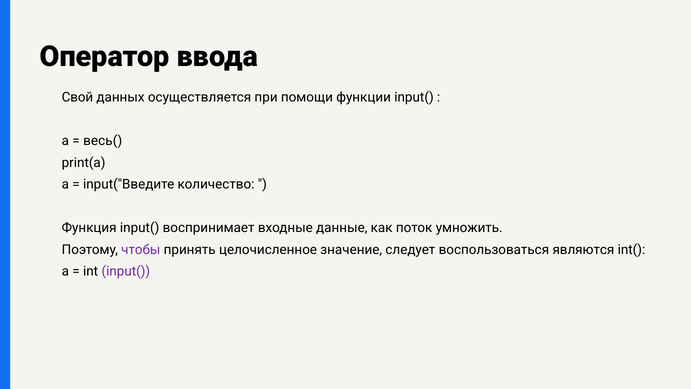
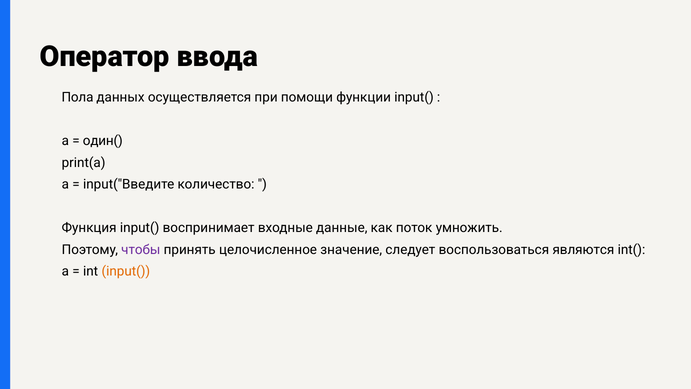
Свой: Свой -> Пола
весь(: весь( -> один(
input( at (126, 271) colour: purple -> orange
